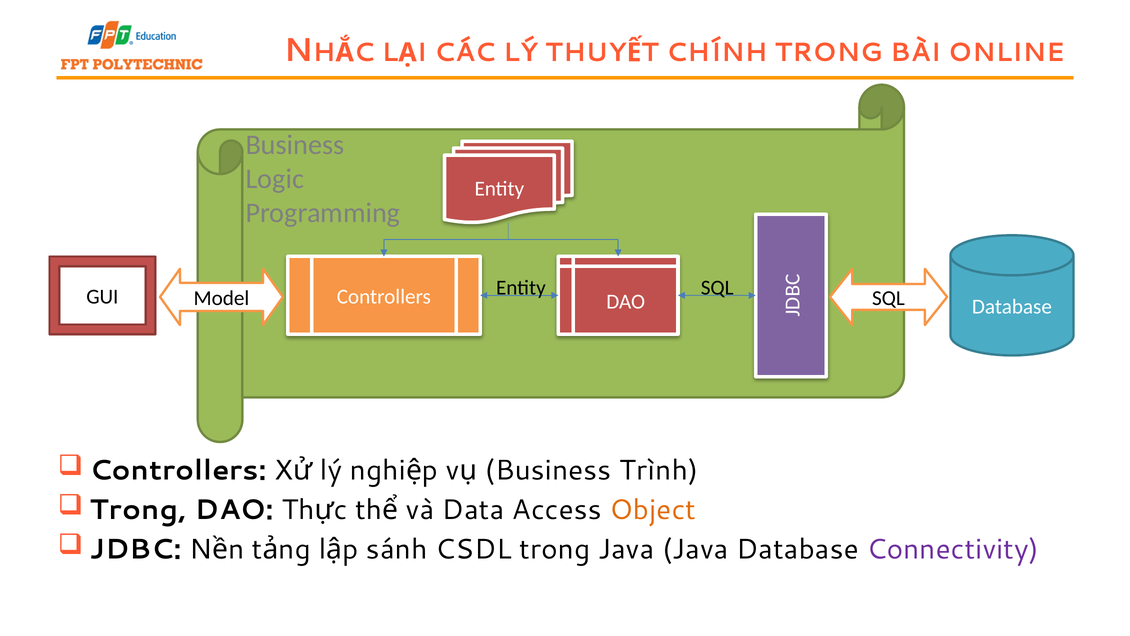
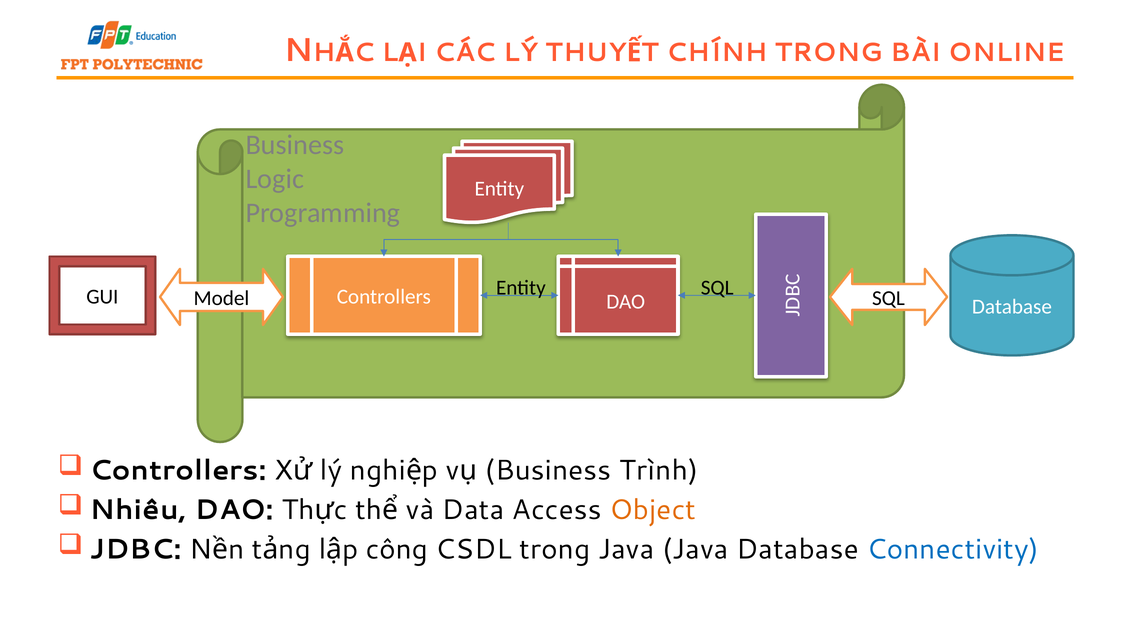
Trong at (138, 510): Trong -> Nhiêu
sánh: sánh -> công
Connectivity colour: purple -> blue
